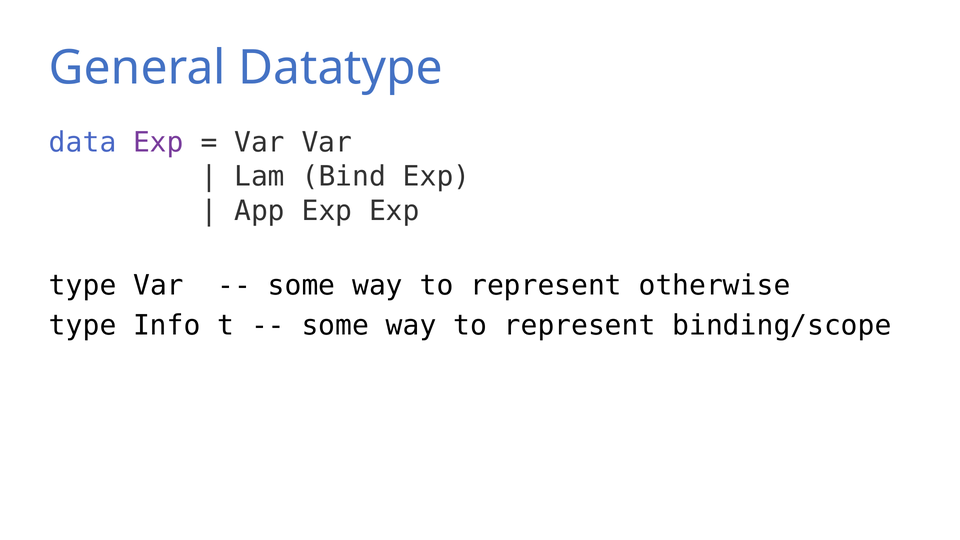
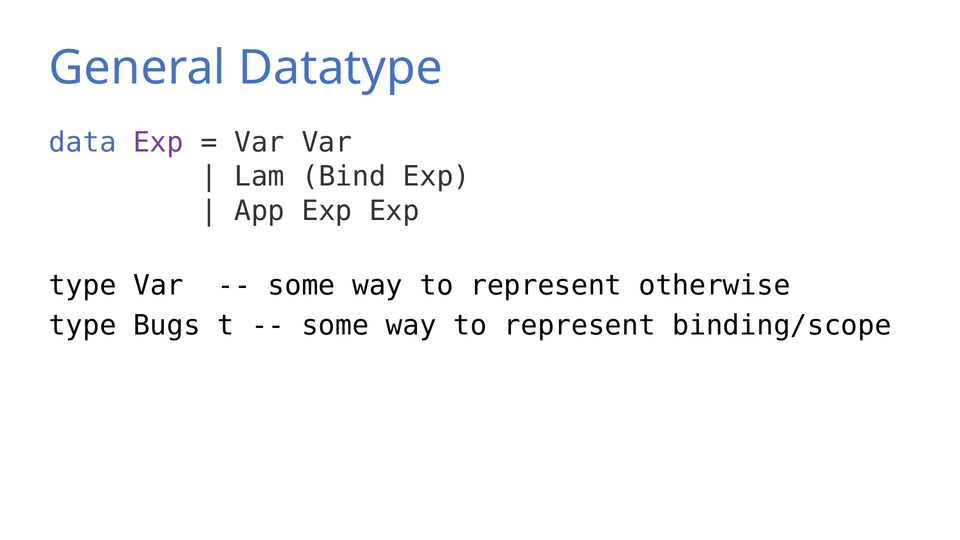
Info: Info -> Bugs
